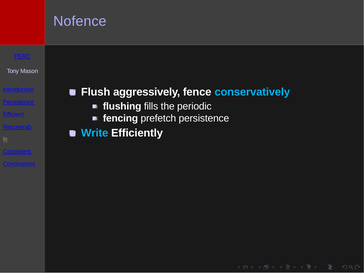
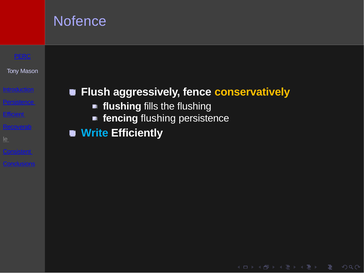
conservatively colour: light blue -> yellow
the periodic: periodic -> flushing
fencing prefetch: prefetch -> flushing
